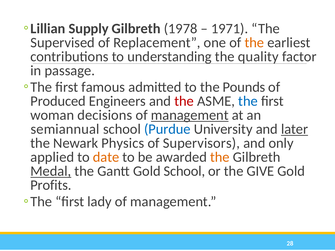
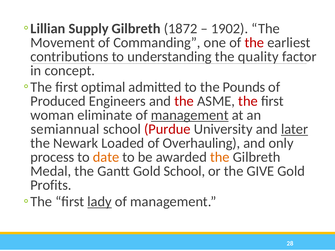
1978: 1978 -> 1872
1971: 1971 -> 1902
Supervised: Supervised -> Movement
Replacement: Replacement -> Commanding
the at (254, 43) colour: orange -> red
passage: passage -> concept
famous: famous -> optimal
the at (248, 101) colour: blue -> red
decisions: decisions -> eliminate
Purdue colour: blue -> red
Physics: Physics -> Loaded
Supervisors: Supervisors -> Overhauling
applied: applied -> process
Medal underline: present -> none
lady underline: none -> present
